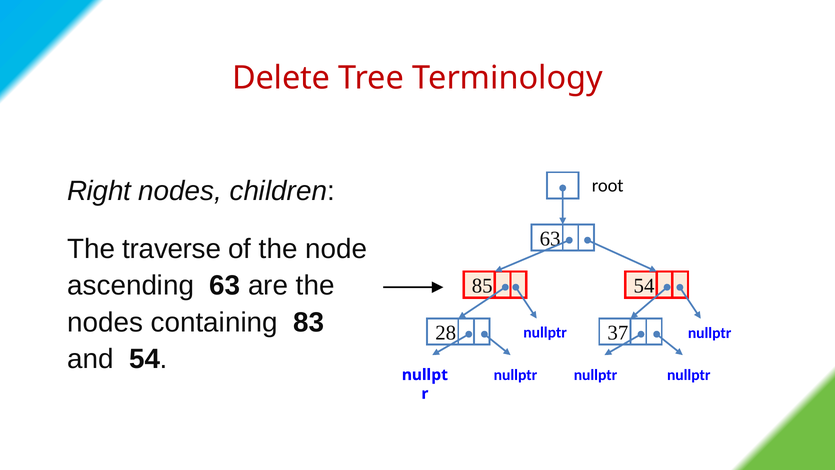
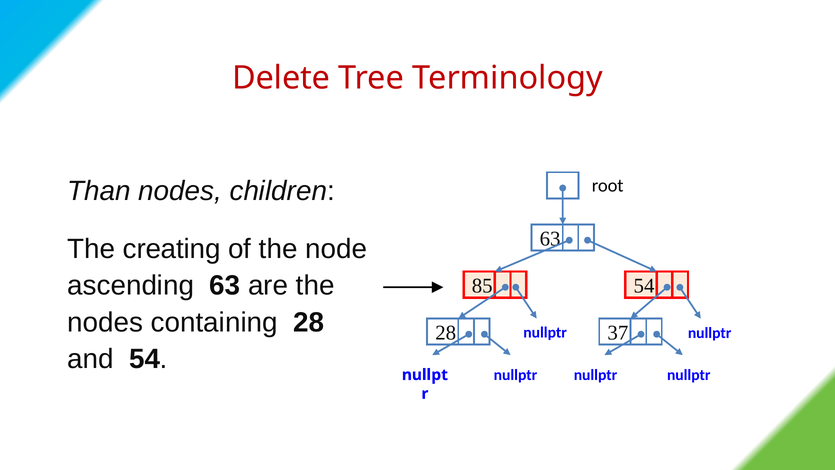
Right: Right -> Than
traverse: traverse -> creating
containing 83: 83 -> 28
